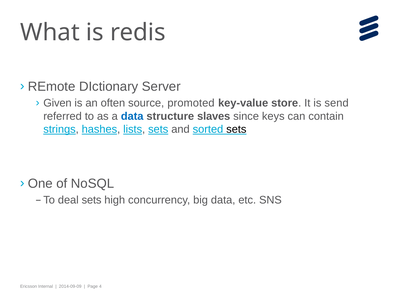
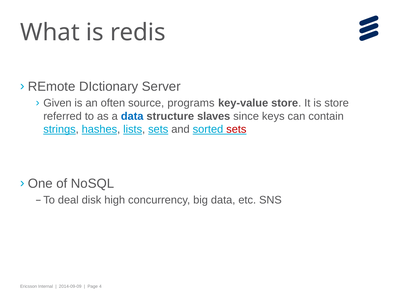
promoted: promoted -> programs
is send: send -> store
sets at (236, 129) colour: black -> red
deal sets: sets -> disk
